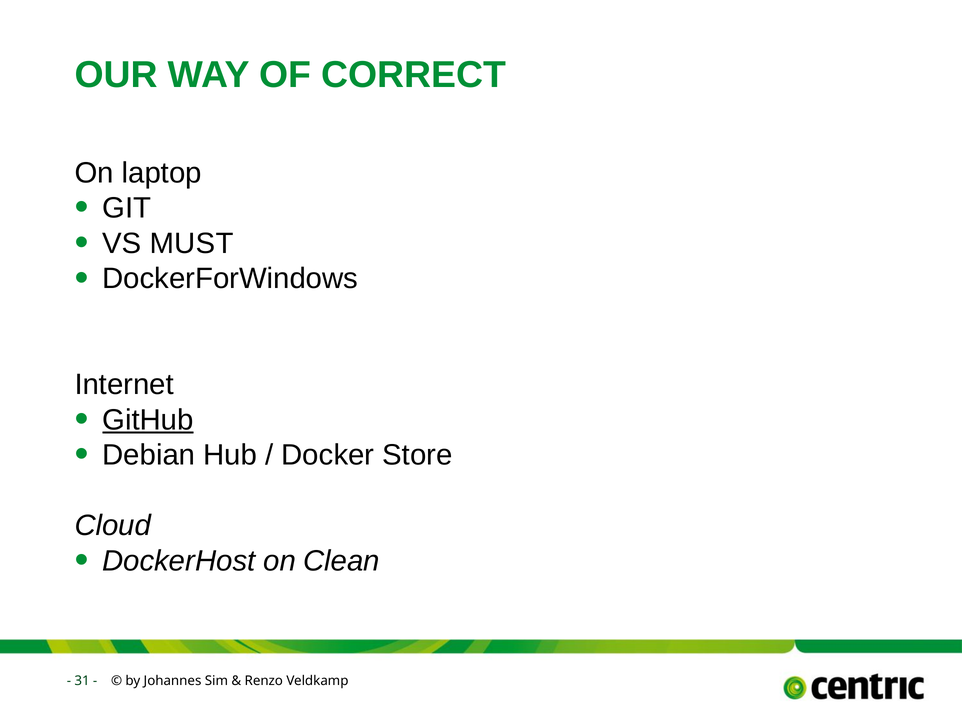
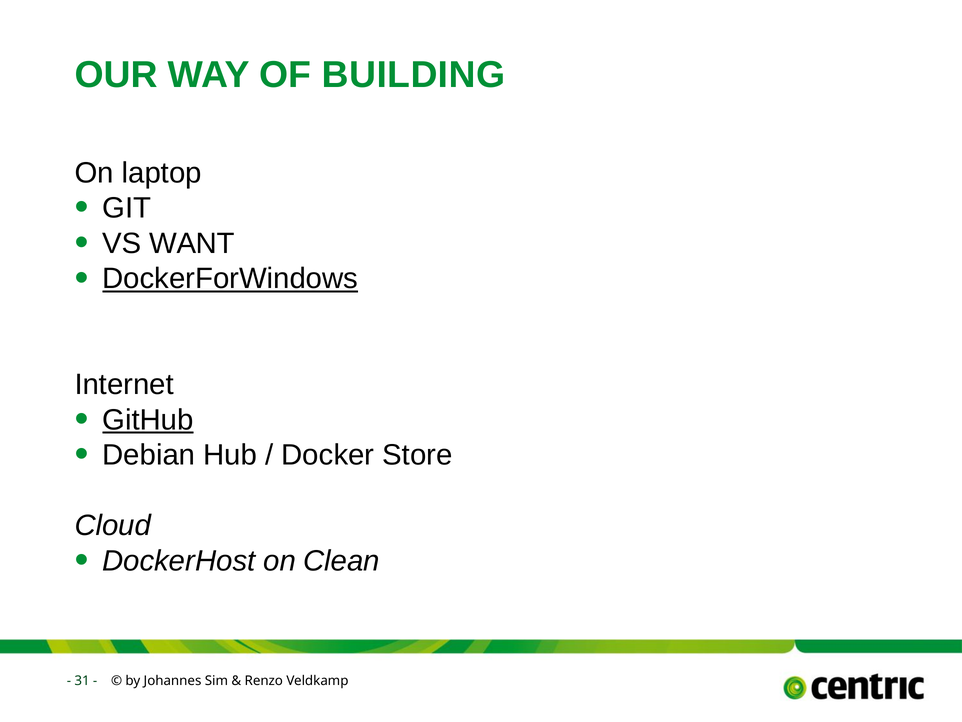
CORRECT: CORRECT -> BUILDING
MUST: MUST -> WANT
DockerForWindows underline: none -> present
